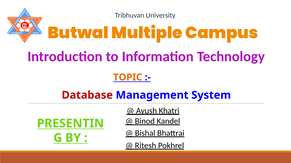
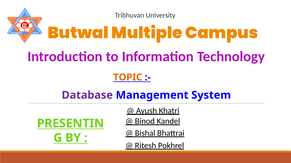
Database colour: red -> purple
